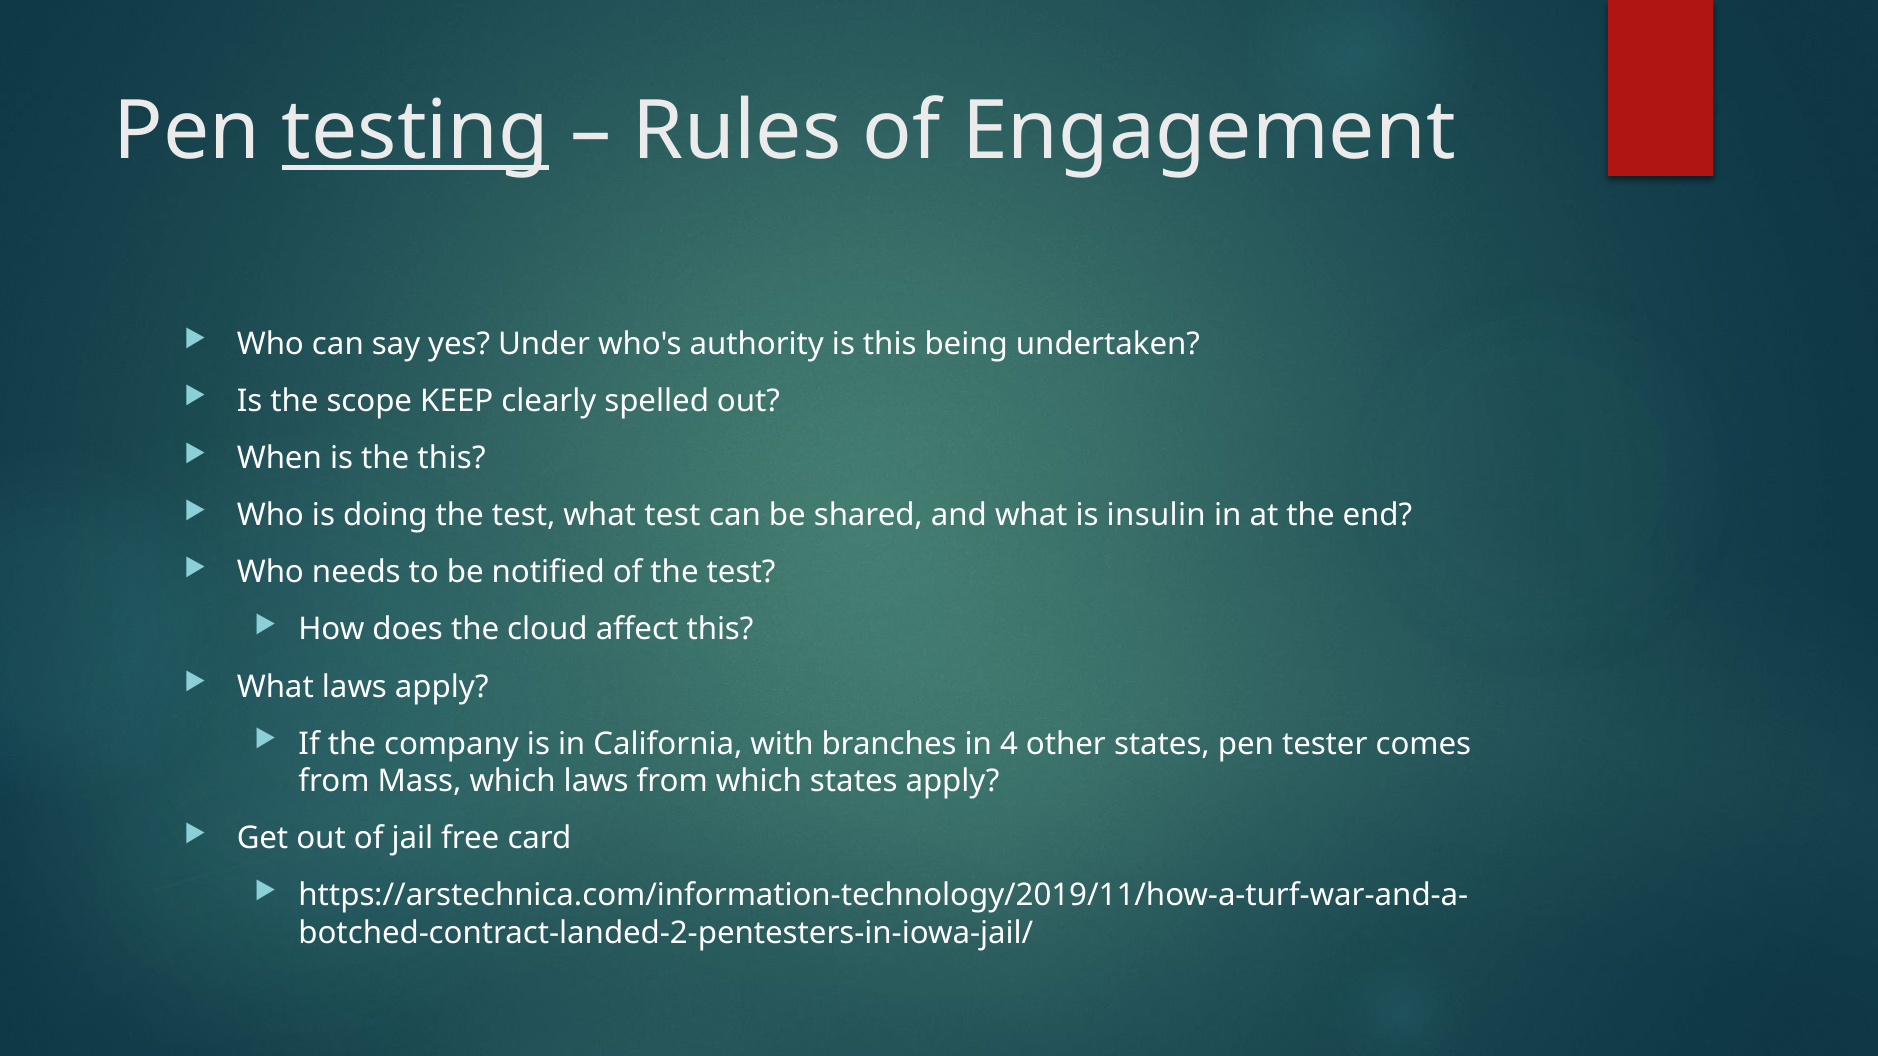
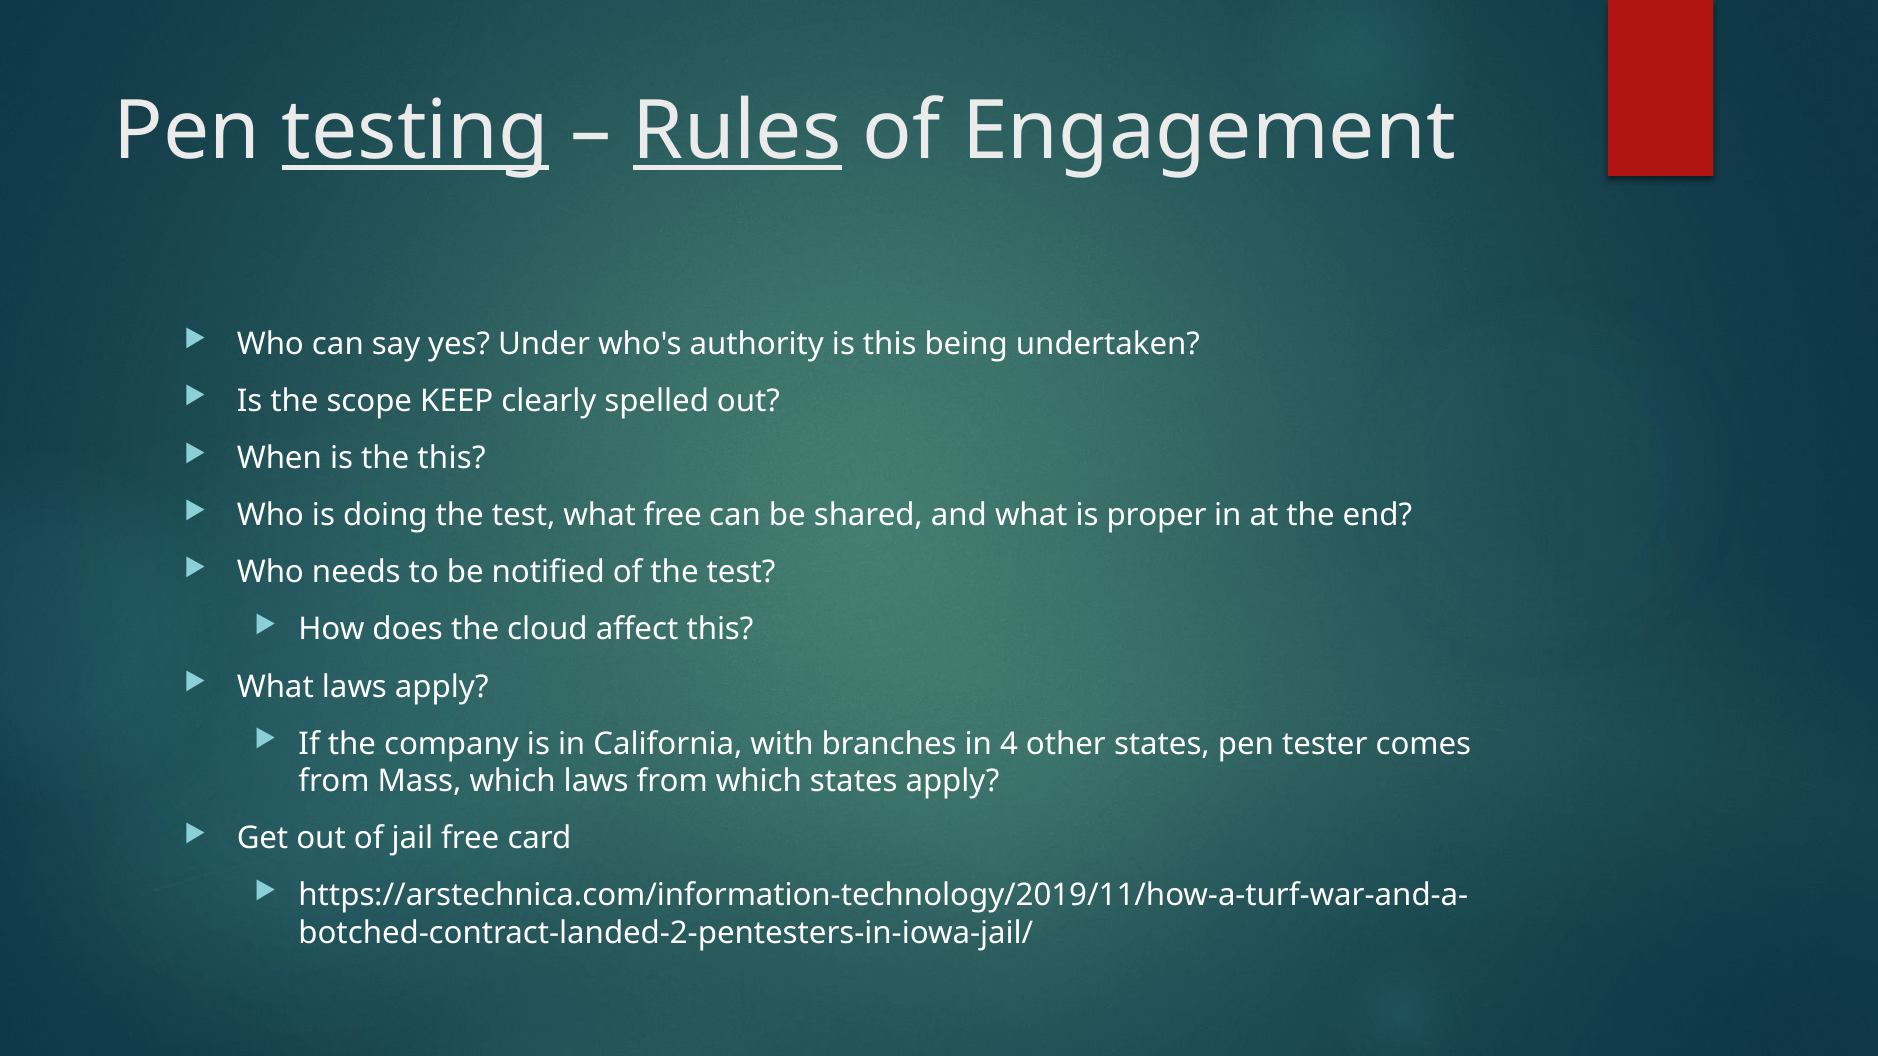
Rules underline: none -> present
what test: test -> free
insulin: insulin -> proper
